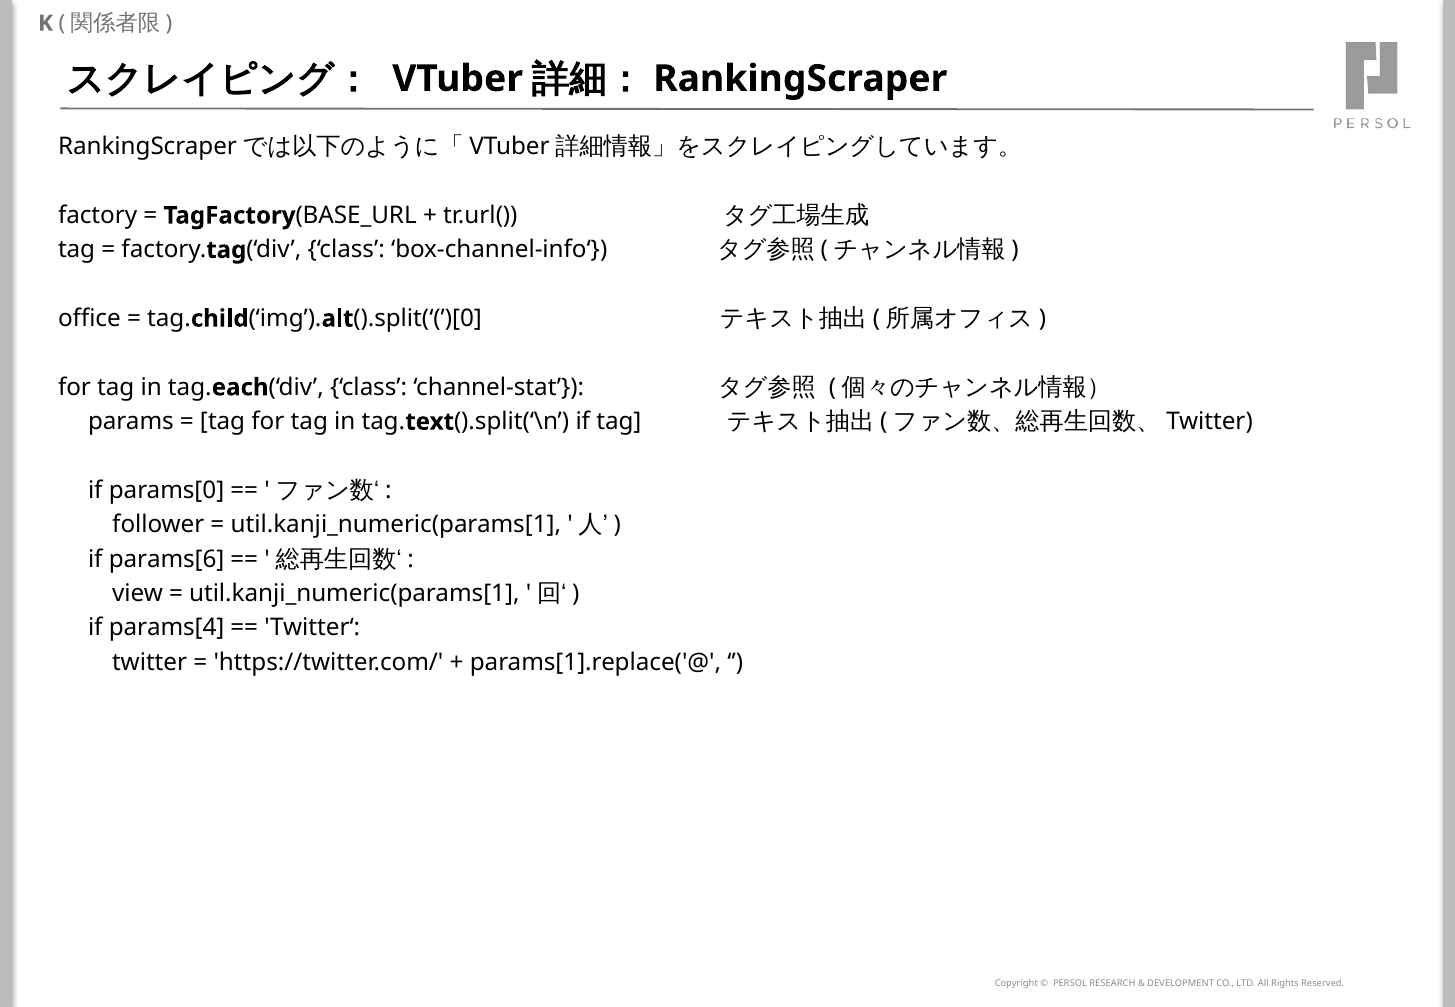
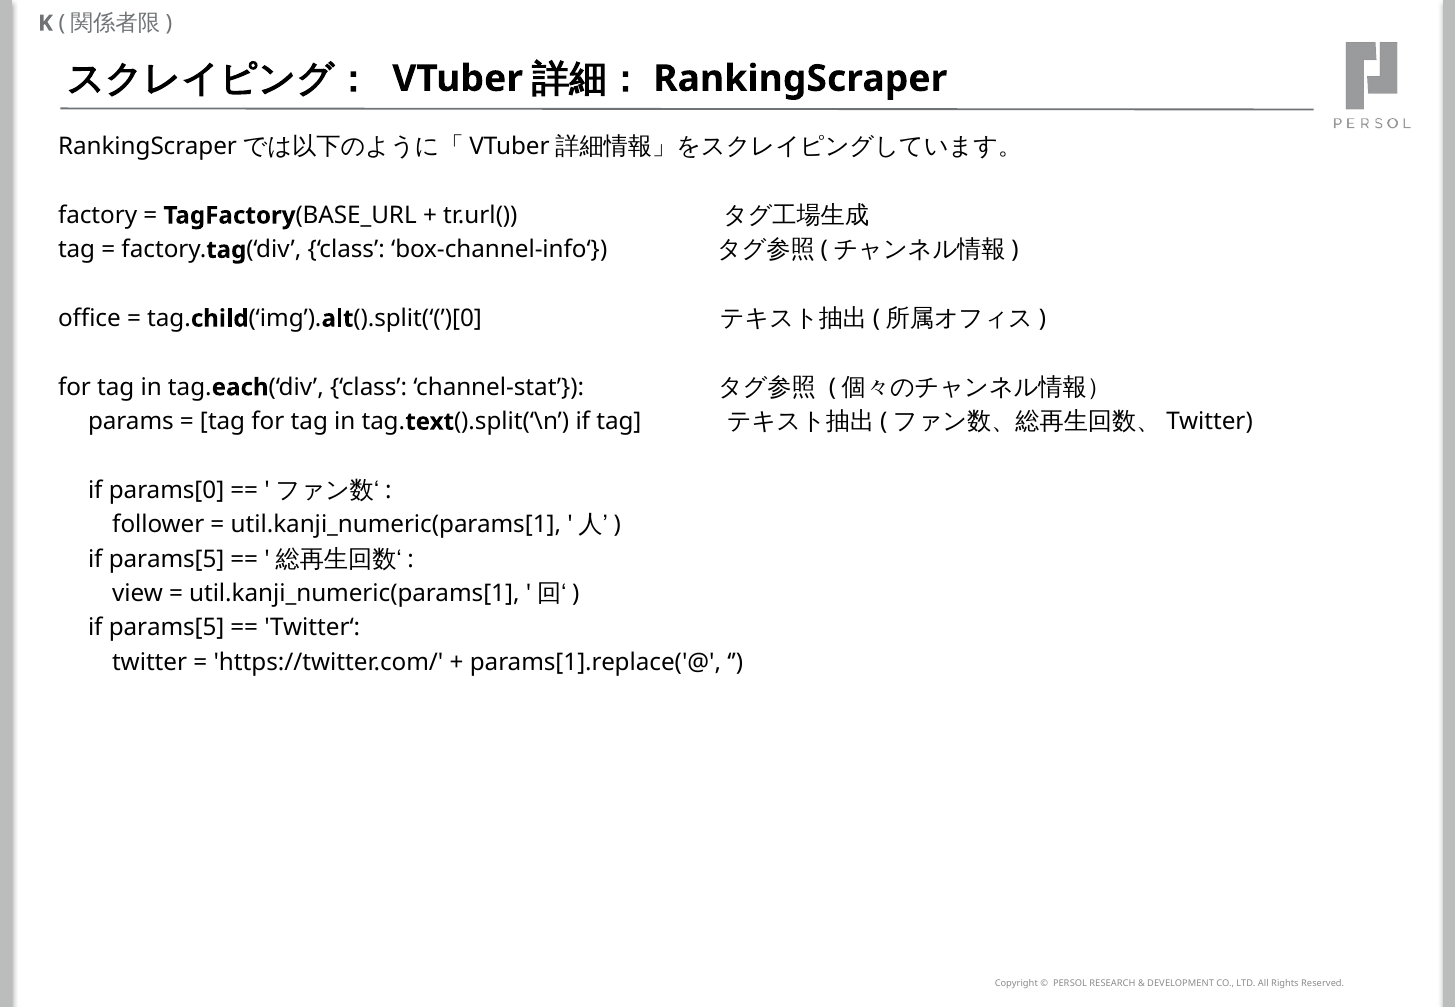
params[6 at (167, 559): params[6 -> params[5
params[4 at (167, 628): params[4 -> params[5
